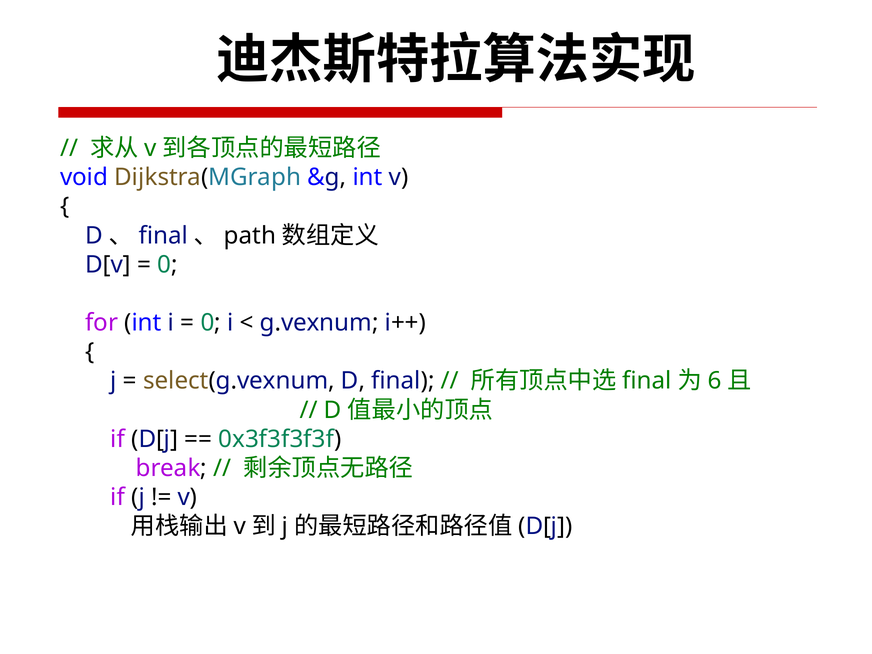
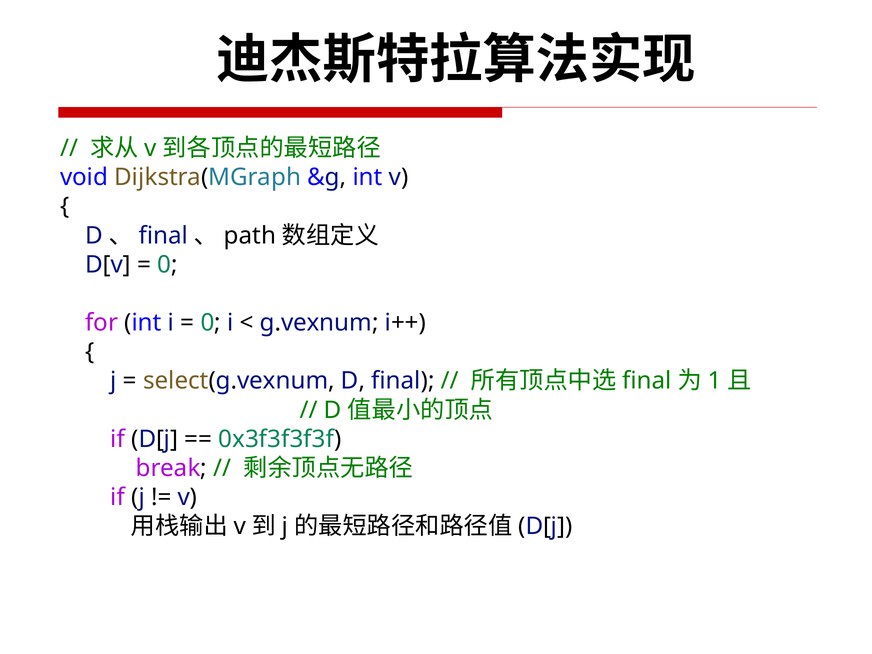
6: 6 -> 1
